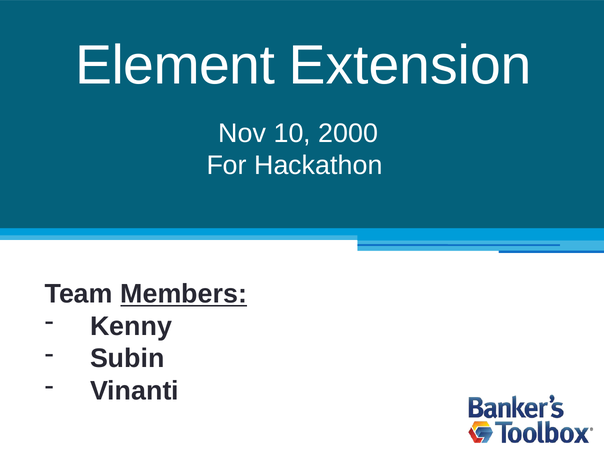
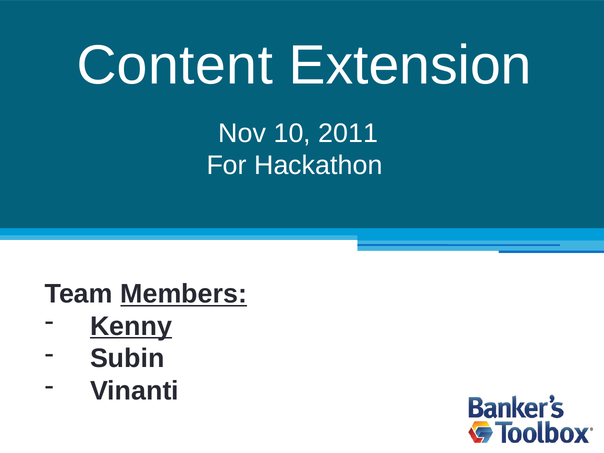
Element: Element -> Content
2000: 2000 -> 2011
Kenny underline: none -> present
